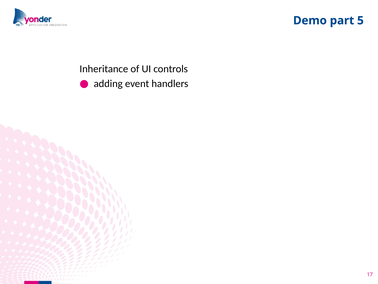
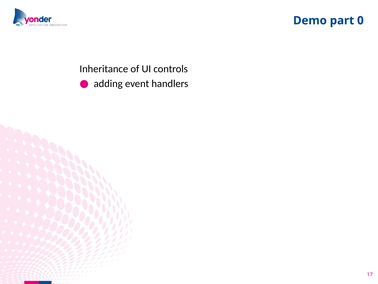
5: 5 -> 0
